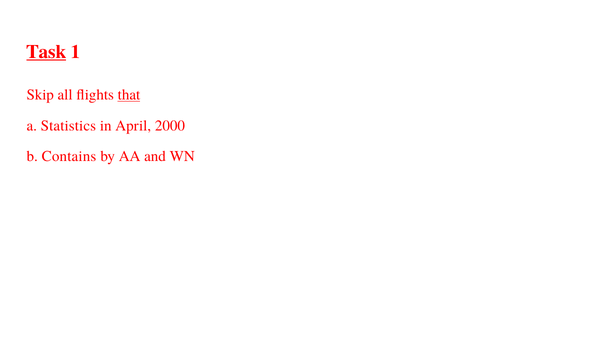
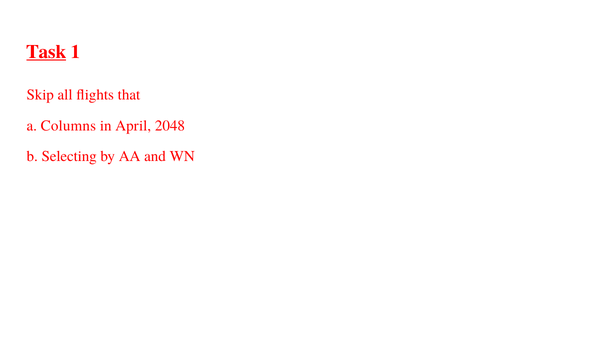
that underline: present -> none
Statistics: Statistics -> Columns
2000: 2000 -> 2048
Contains: Contains -> Selecting
